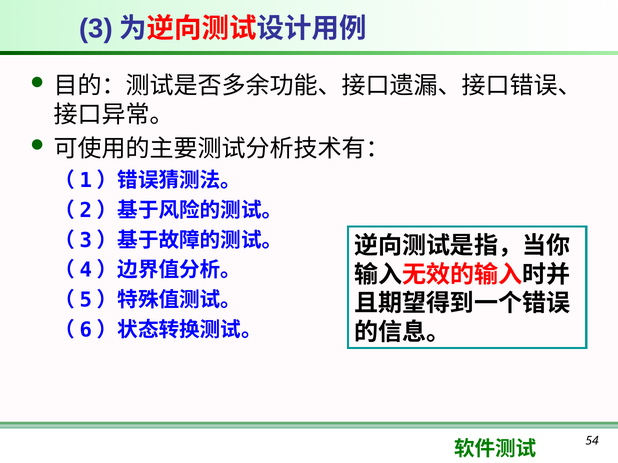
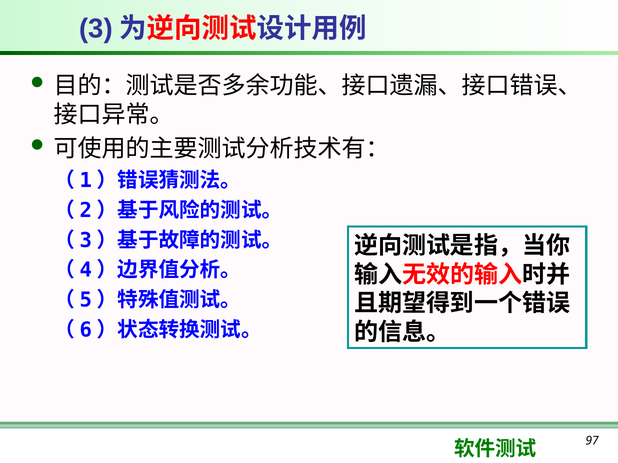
54: 54 -> 97
